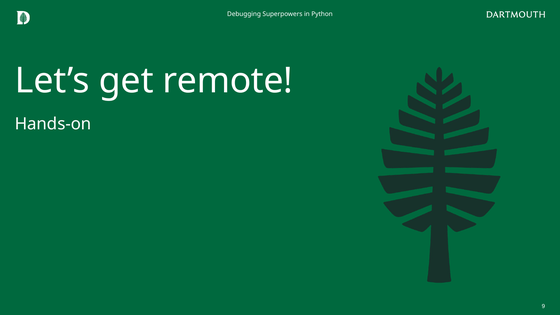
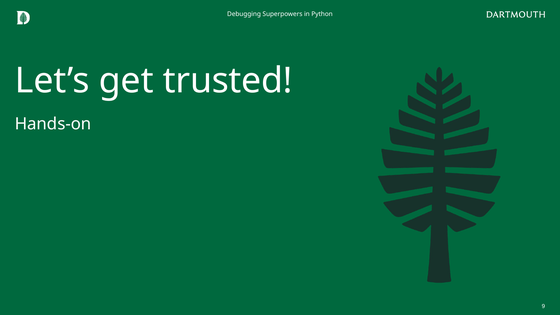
remote: remote -> trusted
